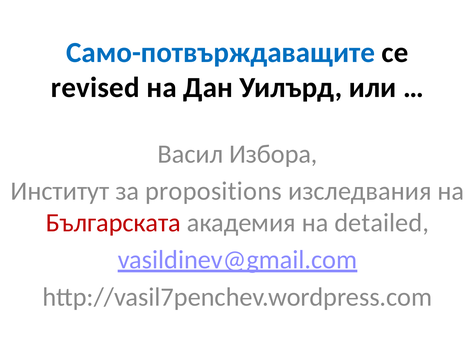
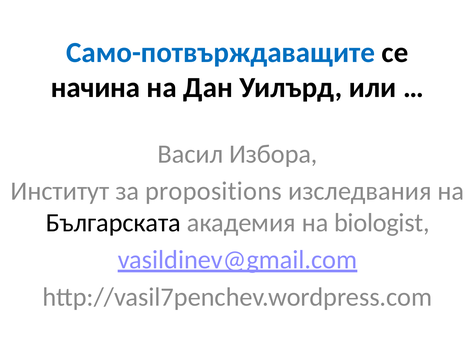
revised: revised -> начина
Българската colour: red -> black
detailed: detailed -> biologist
